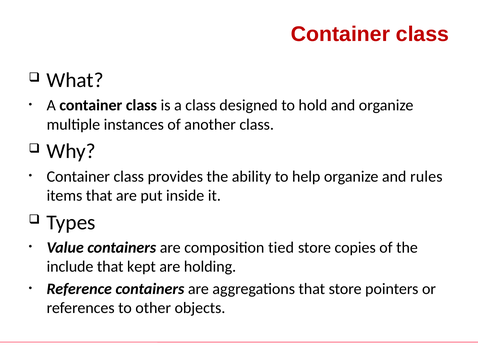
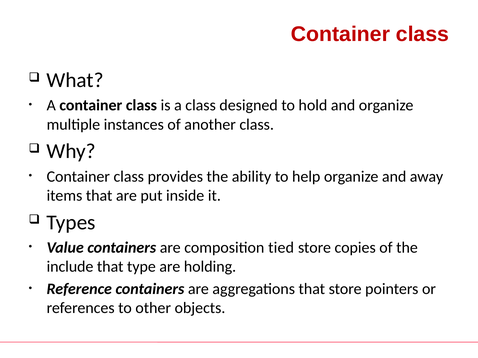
rules: rules -> away
kept: kept -> type
